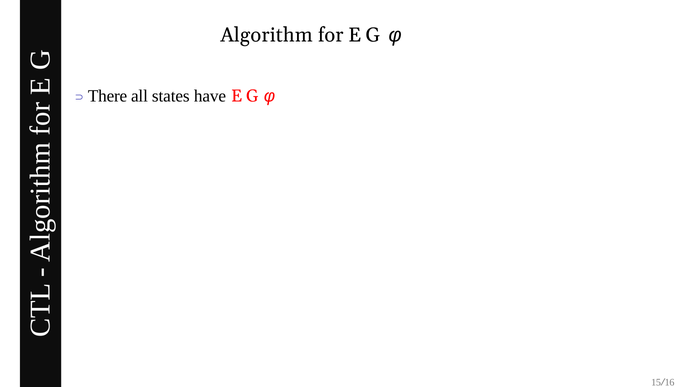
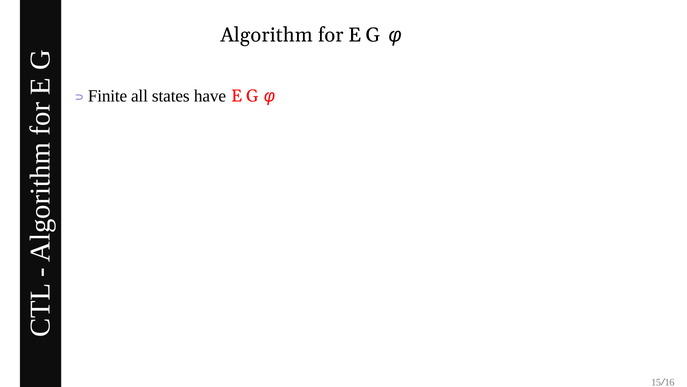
There: There -> Finite
